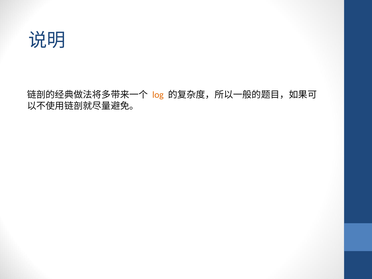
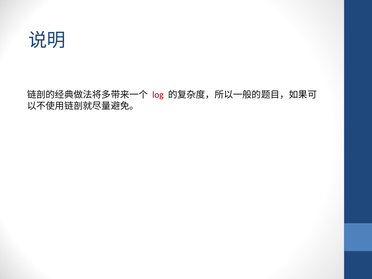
log colour: orange -> red
